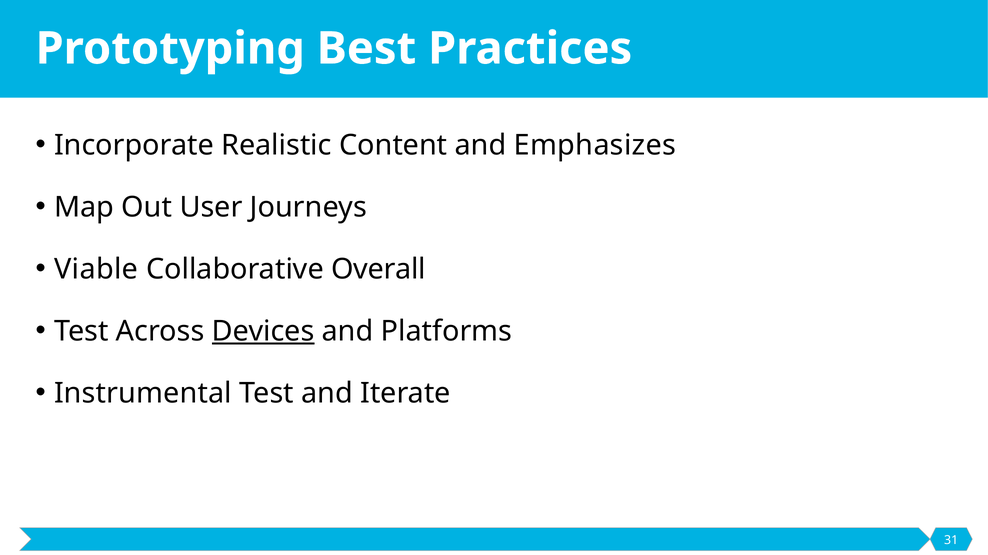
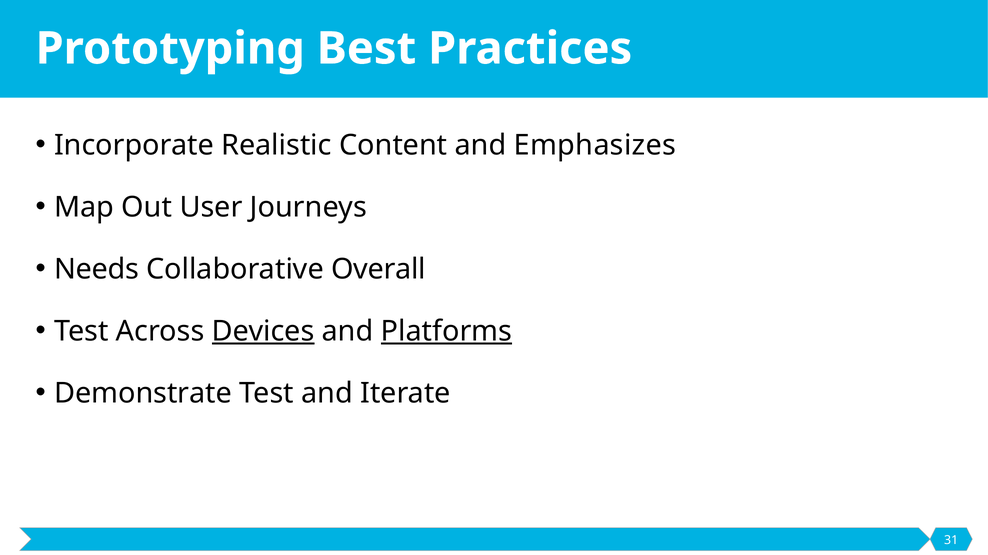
Viable: Viable -> Needs
Platforms underline: none -> present
Instrumental: Instrumental -> Demonstrate
